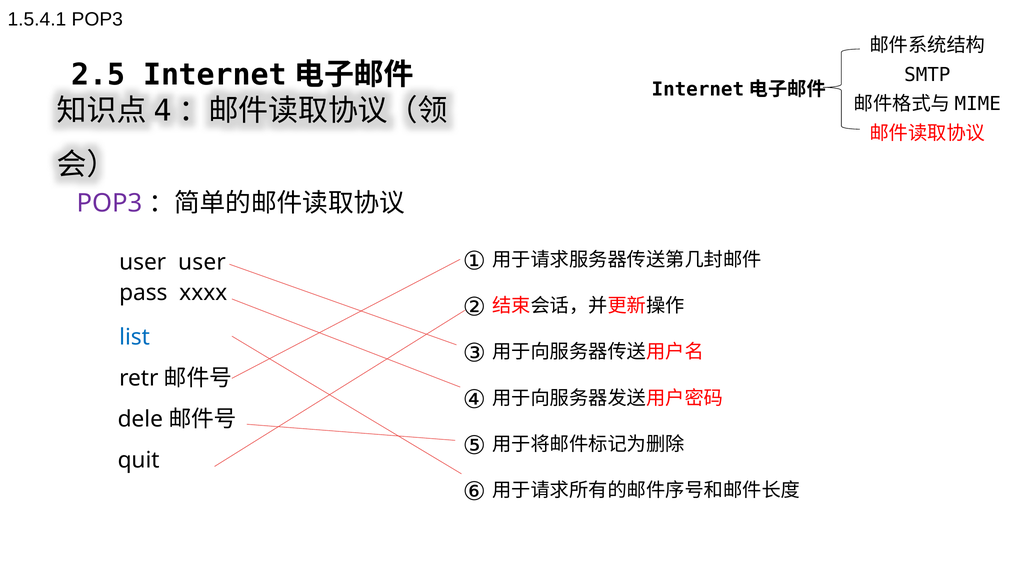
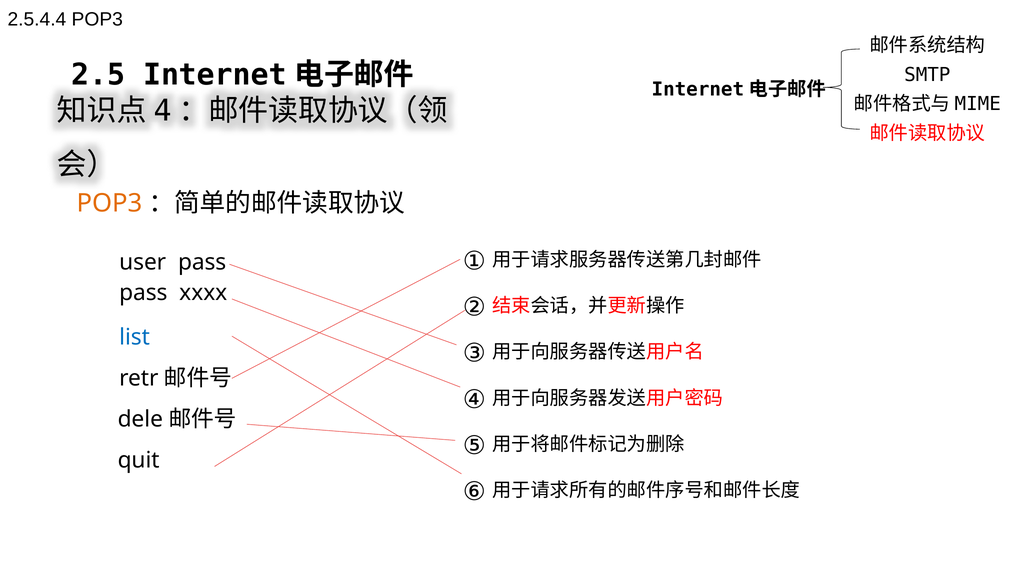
1.5.4.1: 1.5.4.1 -> 2.5.4.4
POP3 at (110, 203) colour: purple -> orange
user user: user -> pass
